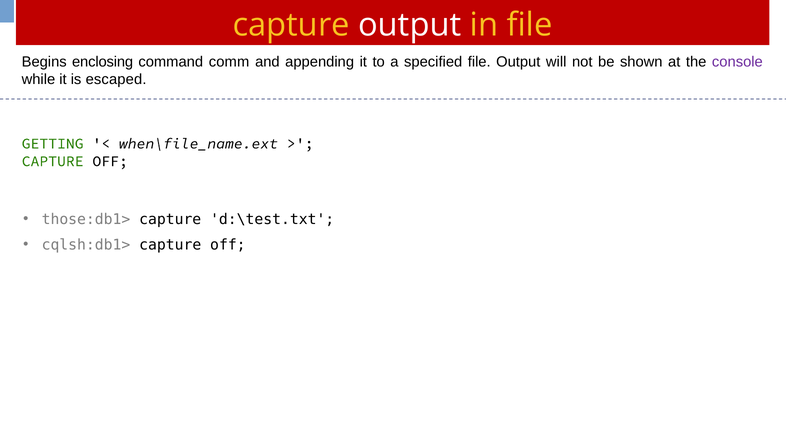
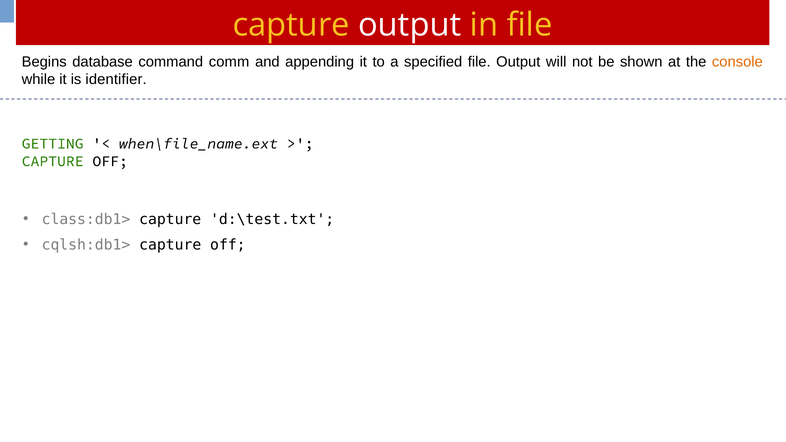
enclosing: enclosing -> database
console colour: purple -> orange
escaped: escaped -> identifier
those:db1>: those:db1> -> class:db1>
